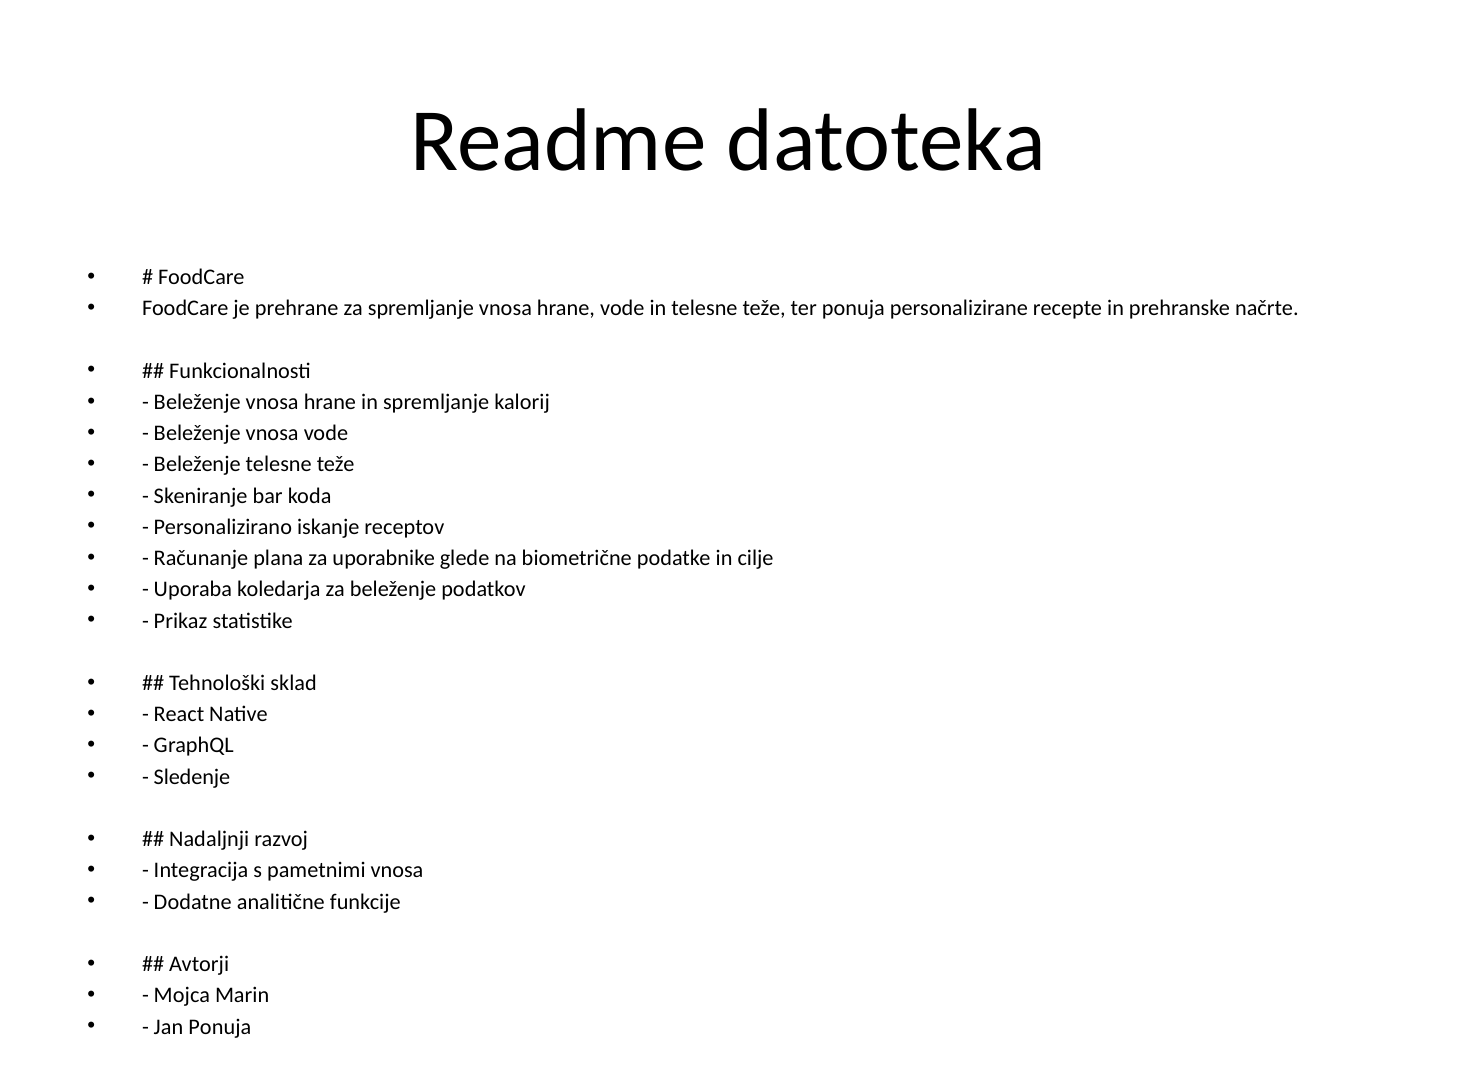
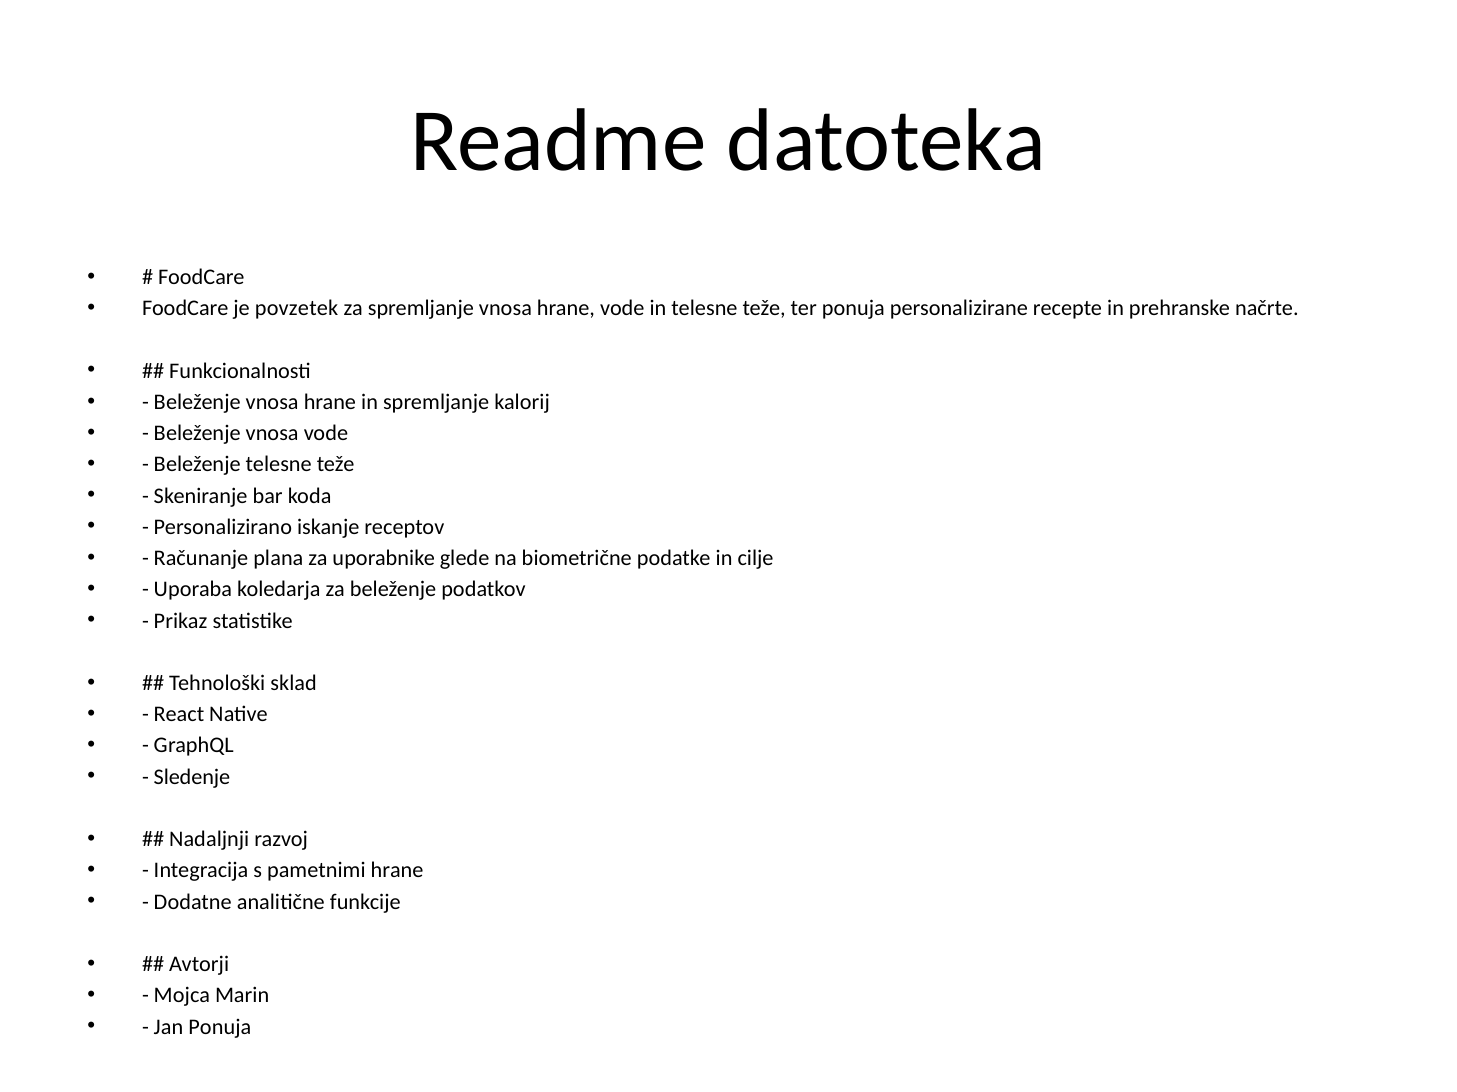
prehrane: prehrane -> povzetek
pametnimi vnosa: vnosa -> hrane
